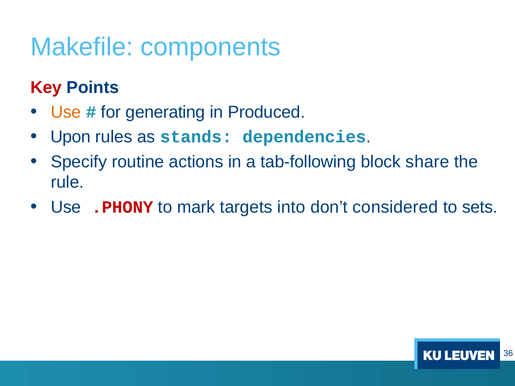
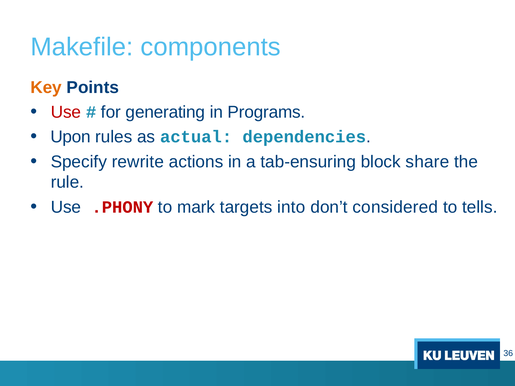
Key colour: red -> orange
Use at (66, 112) colour: orange -> red
Produced: Produced -> Programs
stands: stands -> actual
routine: routine -> rewrite
tab-following: tab-following -> tab-ensuring
sets: sets -> tells
